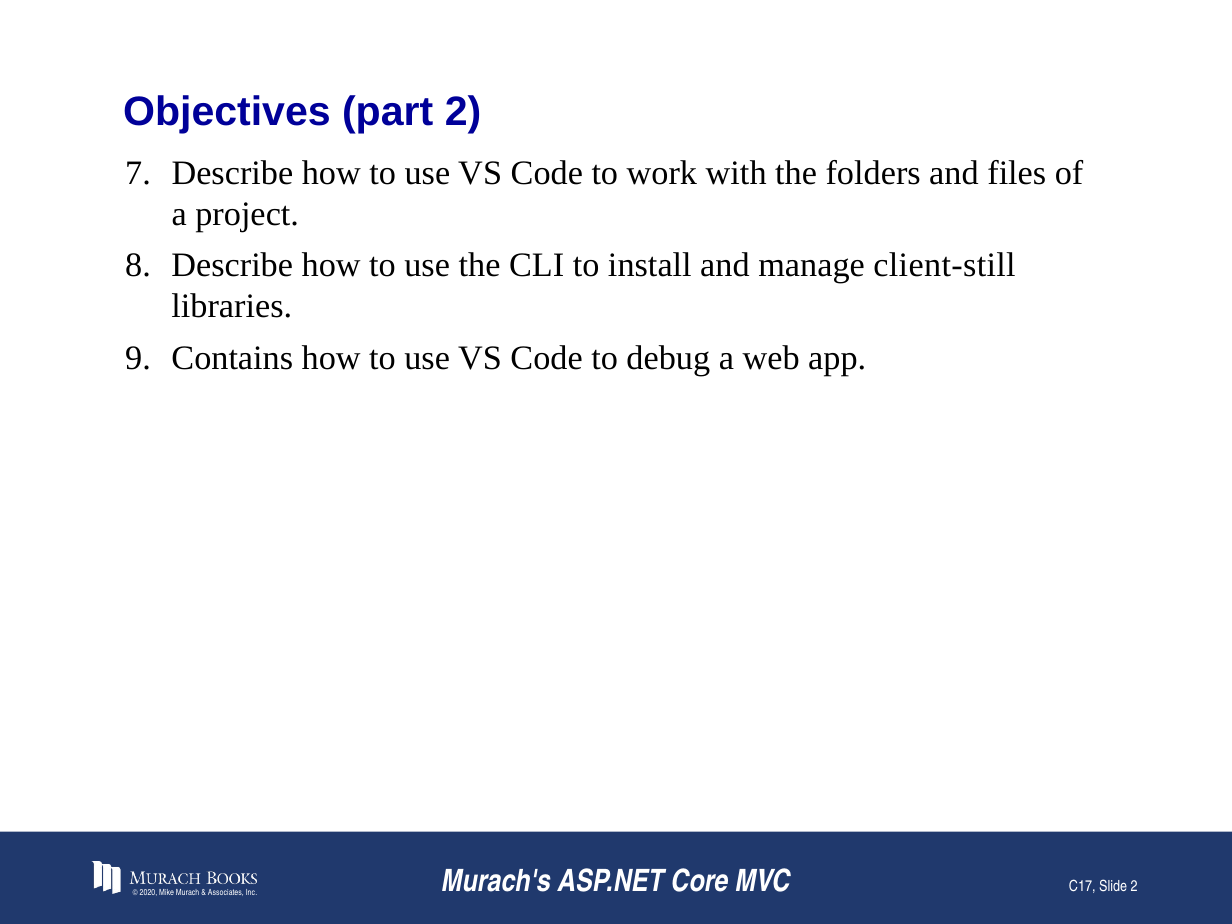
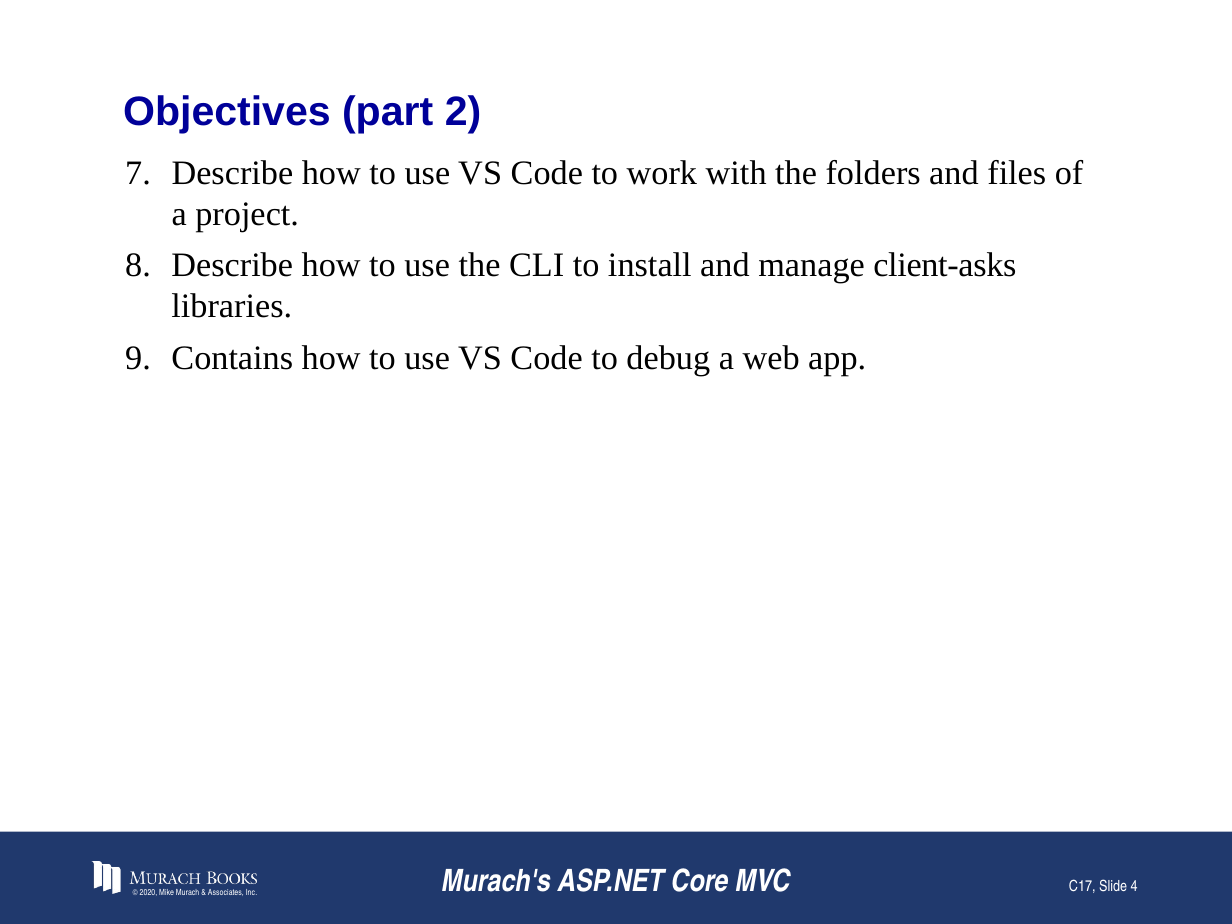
client-still: client-still -> client-asks
Slide 2: 2 -> 4
